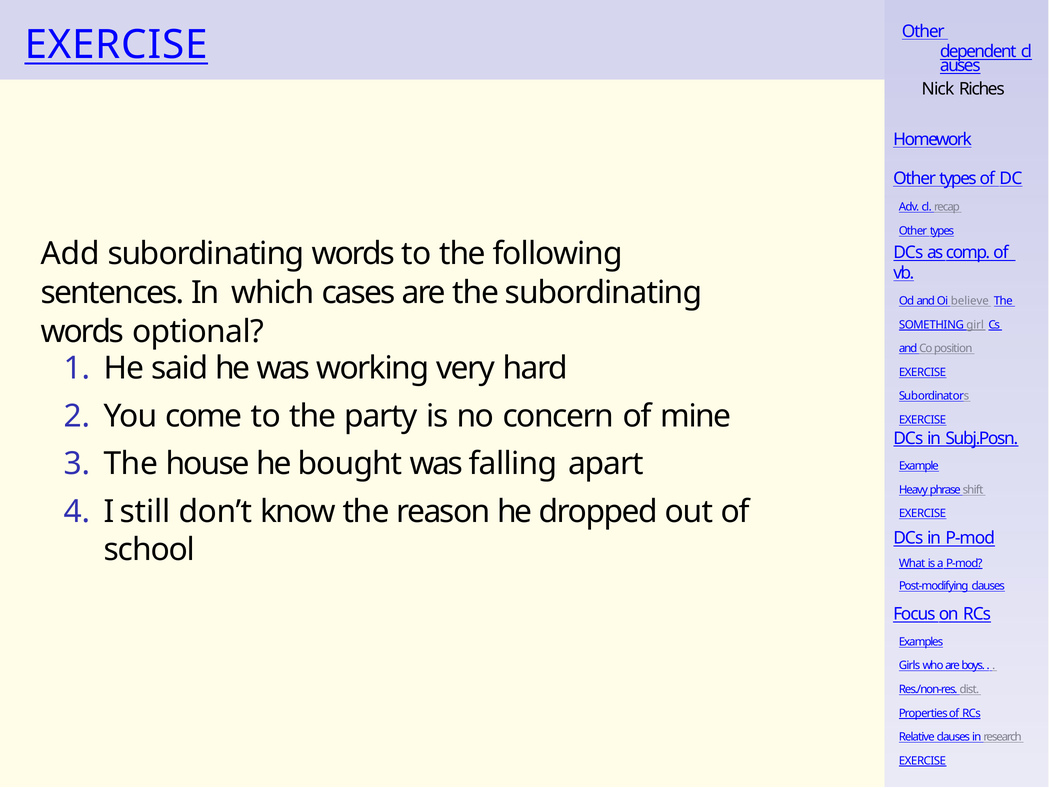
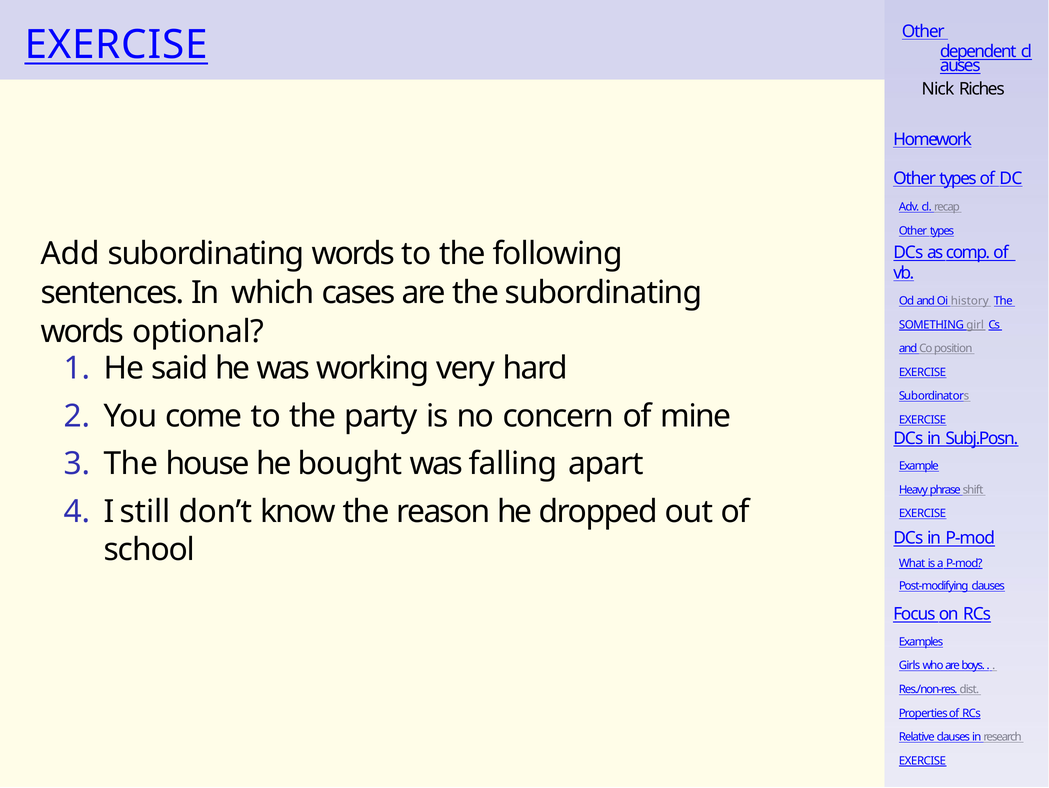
believe: believe -> history
